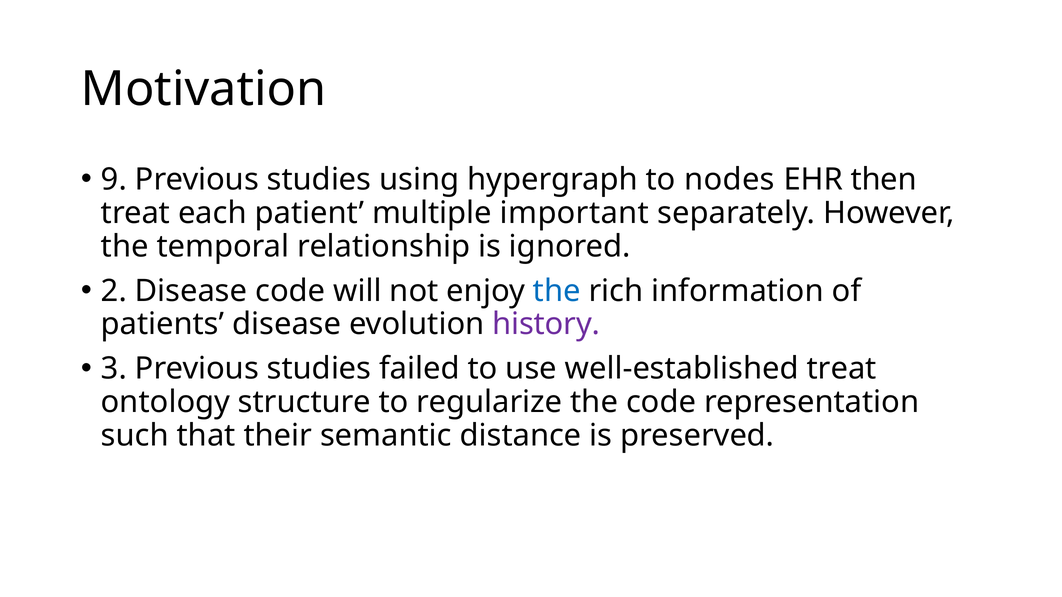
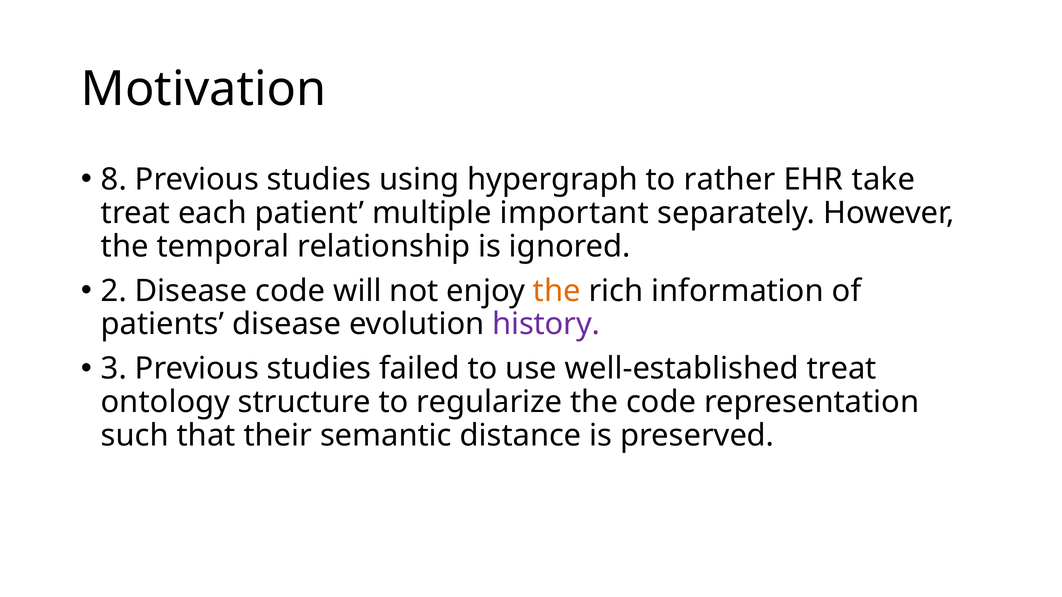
9: 9 -> 8
nodes: nodes -> rather
then: then -> take
the at (557, 291) colour: blue -> orange
